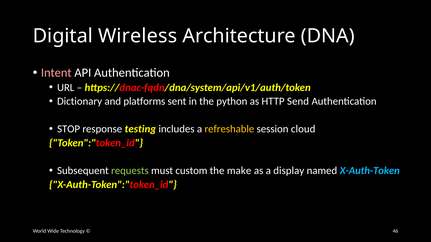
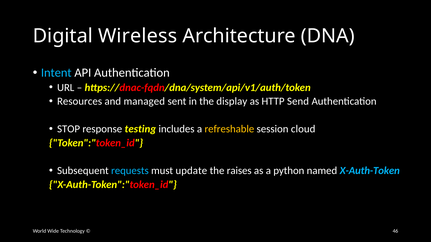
Intent colour: pink -> light blue
Dictionary: Dictionary -> Resources
platforms: platforms -> managed
python: python -> display
requests colour: light green -> light blue
custom: custom -> update
make: make -> raises
display: display -> python
